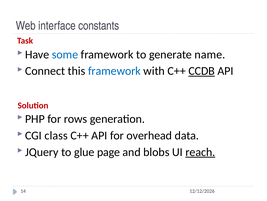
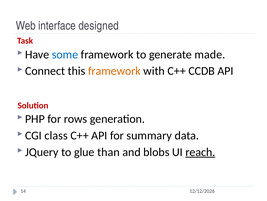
constants: constants -> designed
name: name -> made
framework at (114, 71) colour: blue -> orange
CCDB underline: present -> none
overhead: overhead -> summary
page: page -> than
